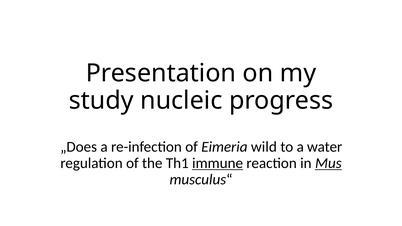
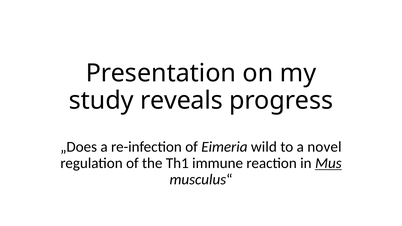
nucleic: nucleic -> reveals
water: water -> novel
immune underline: present -> none
